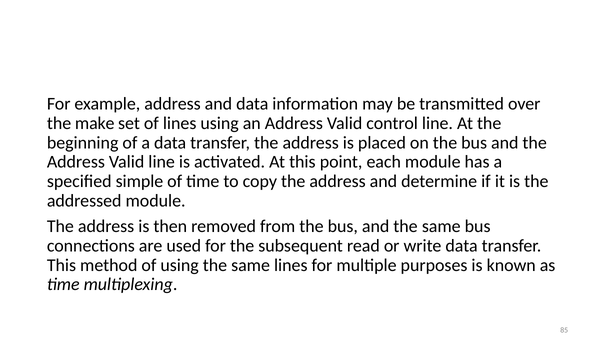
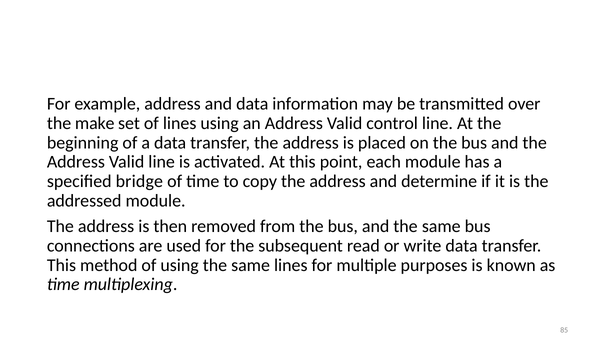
simple: simple -> bridge
